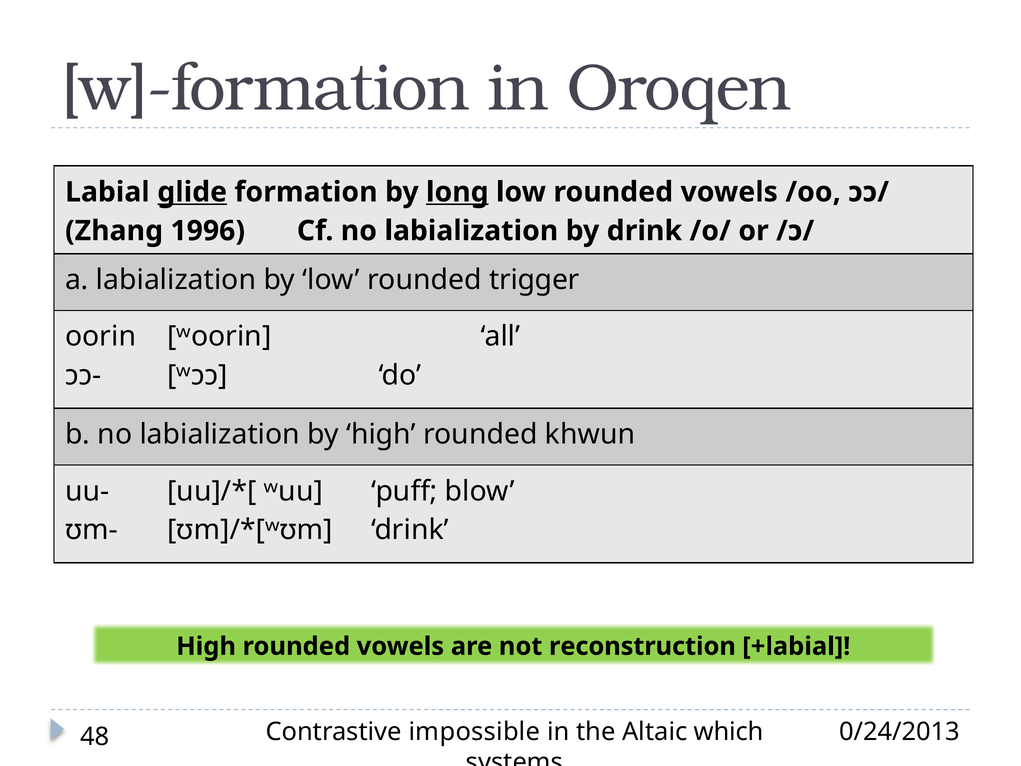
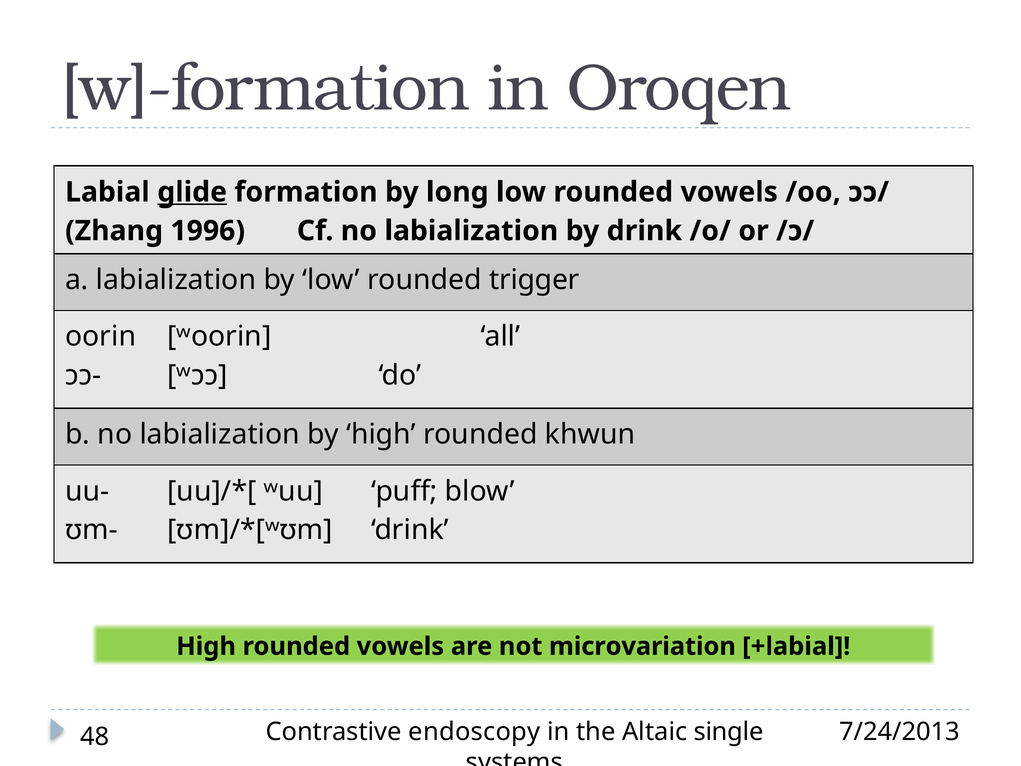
long underline: present -> none
reconstruction: reconstruction -> microvariation
impossible: impossible -> endoscopy
which: which -> single
0/24/2013: 0/24/2013 -> 7/24/2013
